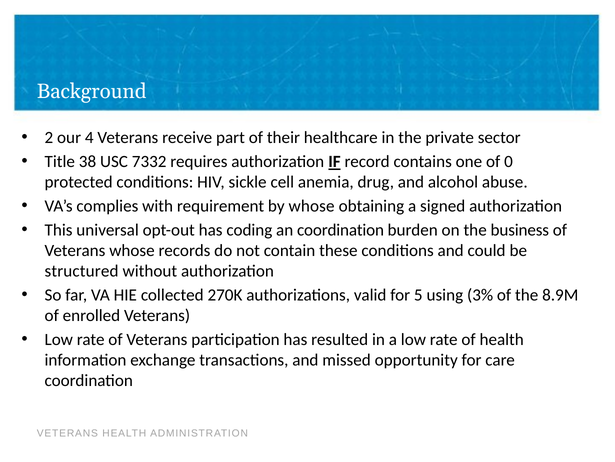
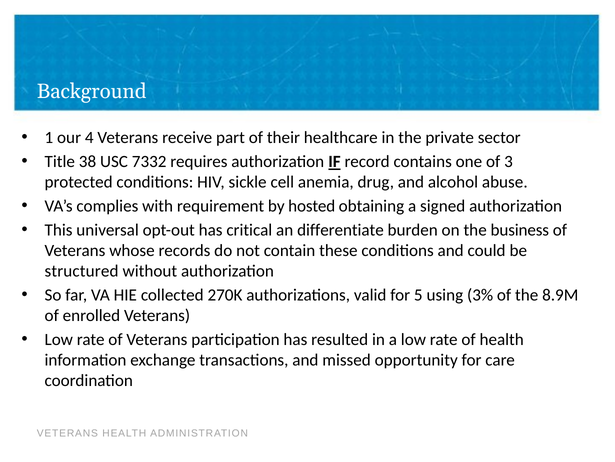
2: 2 -> 1
0: 0 -> 3
by whose: whose -> hosted
coding: coding -> critical
an coordination: coordination -> differentiate
